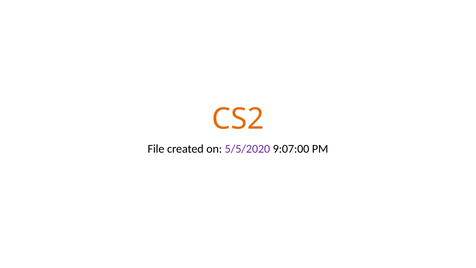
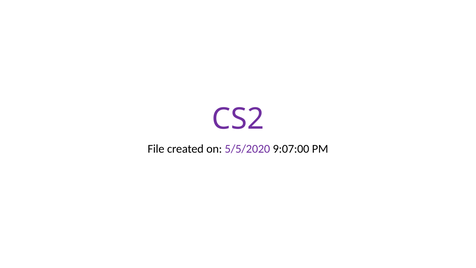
CS2 colour: orange -> purple
